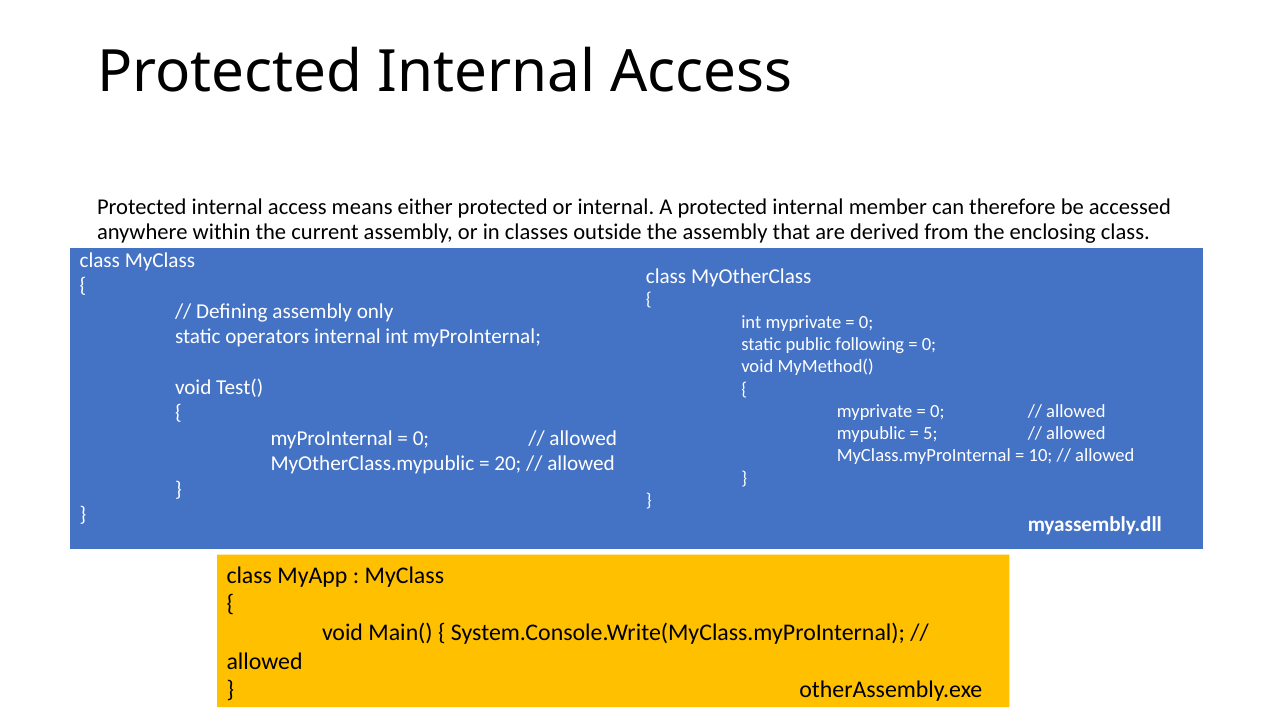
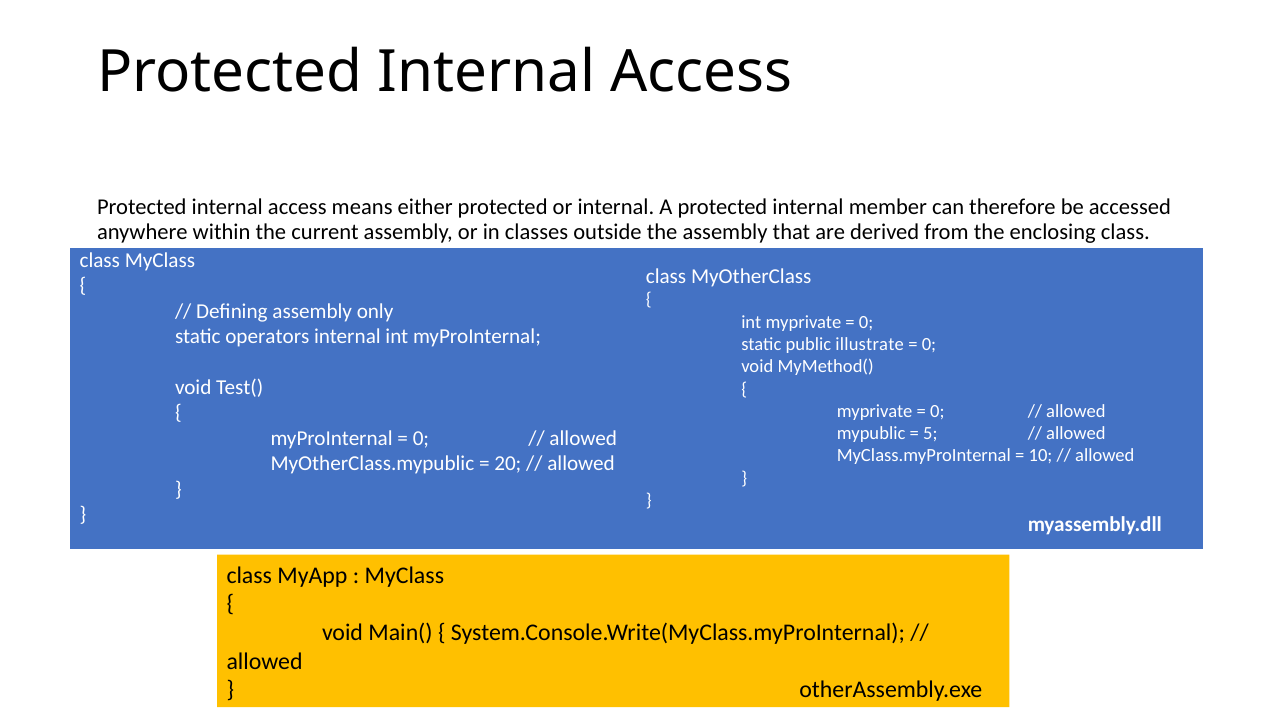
following: following -> illustrate
